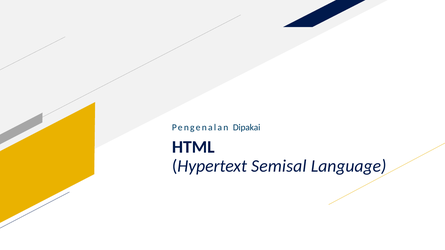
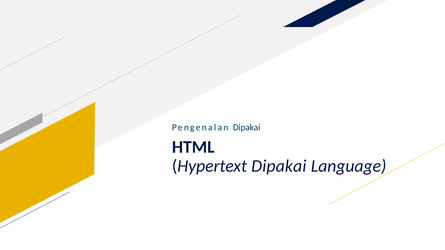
Hypertext Semisal: Semisal -> Dipakai
